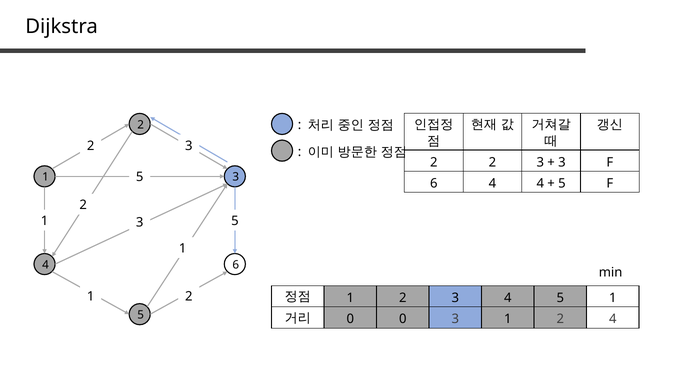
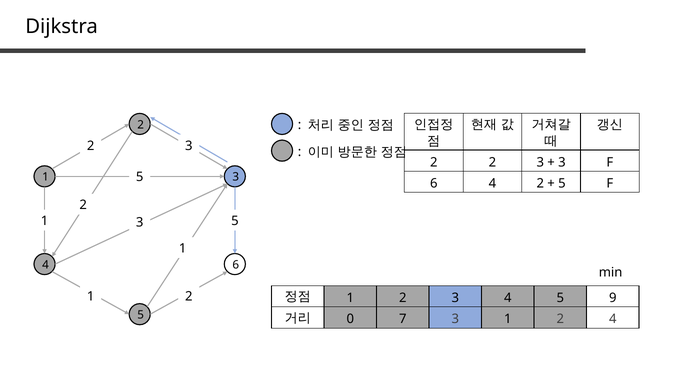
6 4 4: 4 -> 2
4 5 1: 1 -> 9
0 0: 0 -> 7
